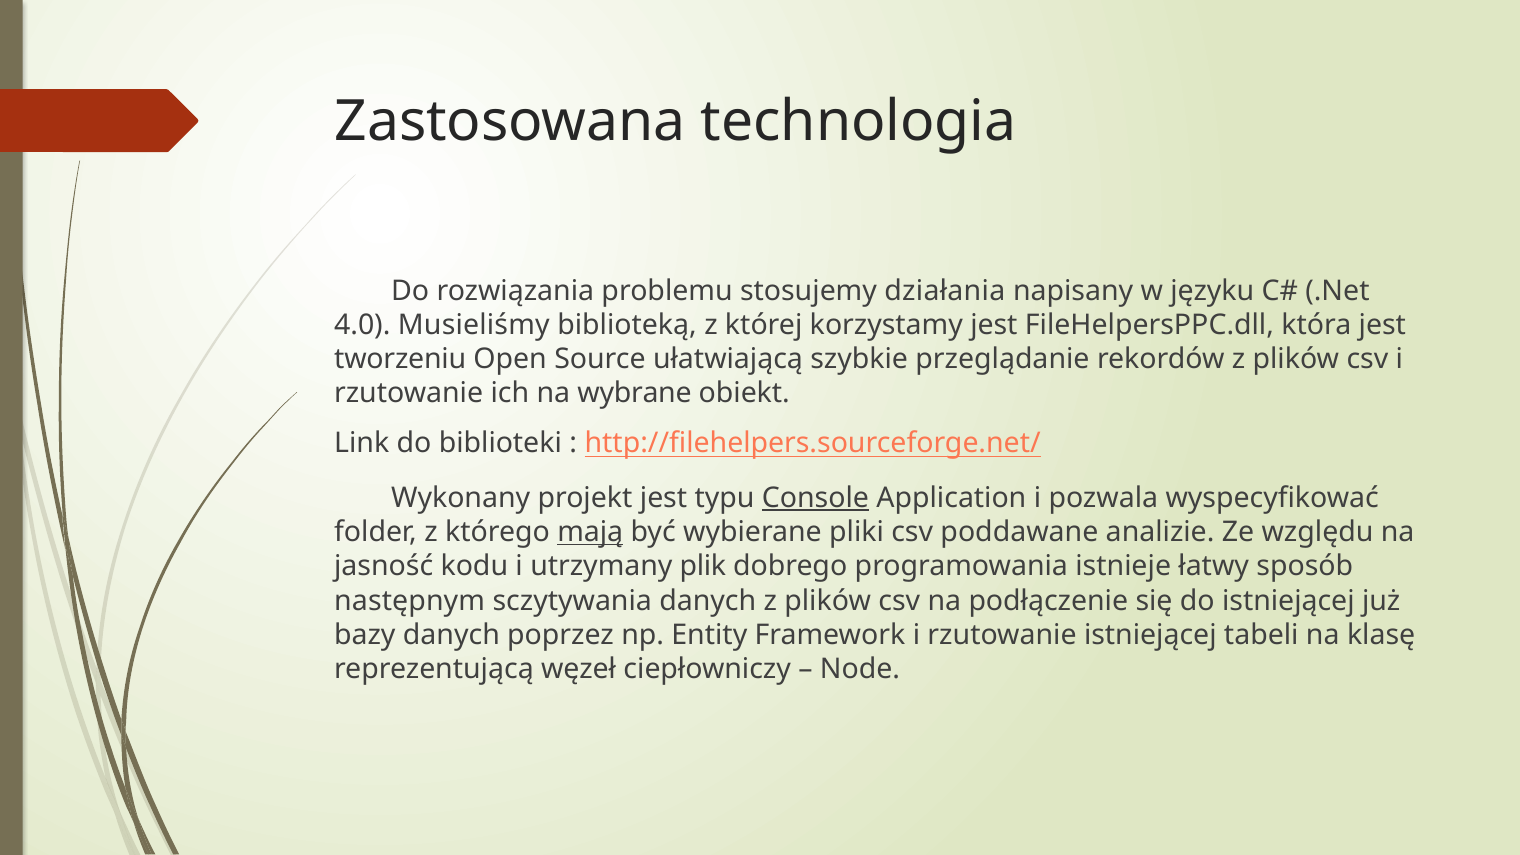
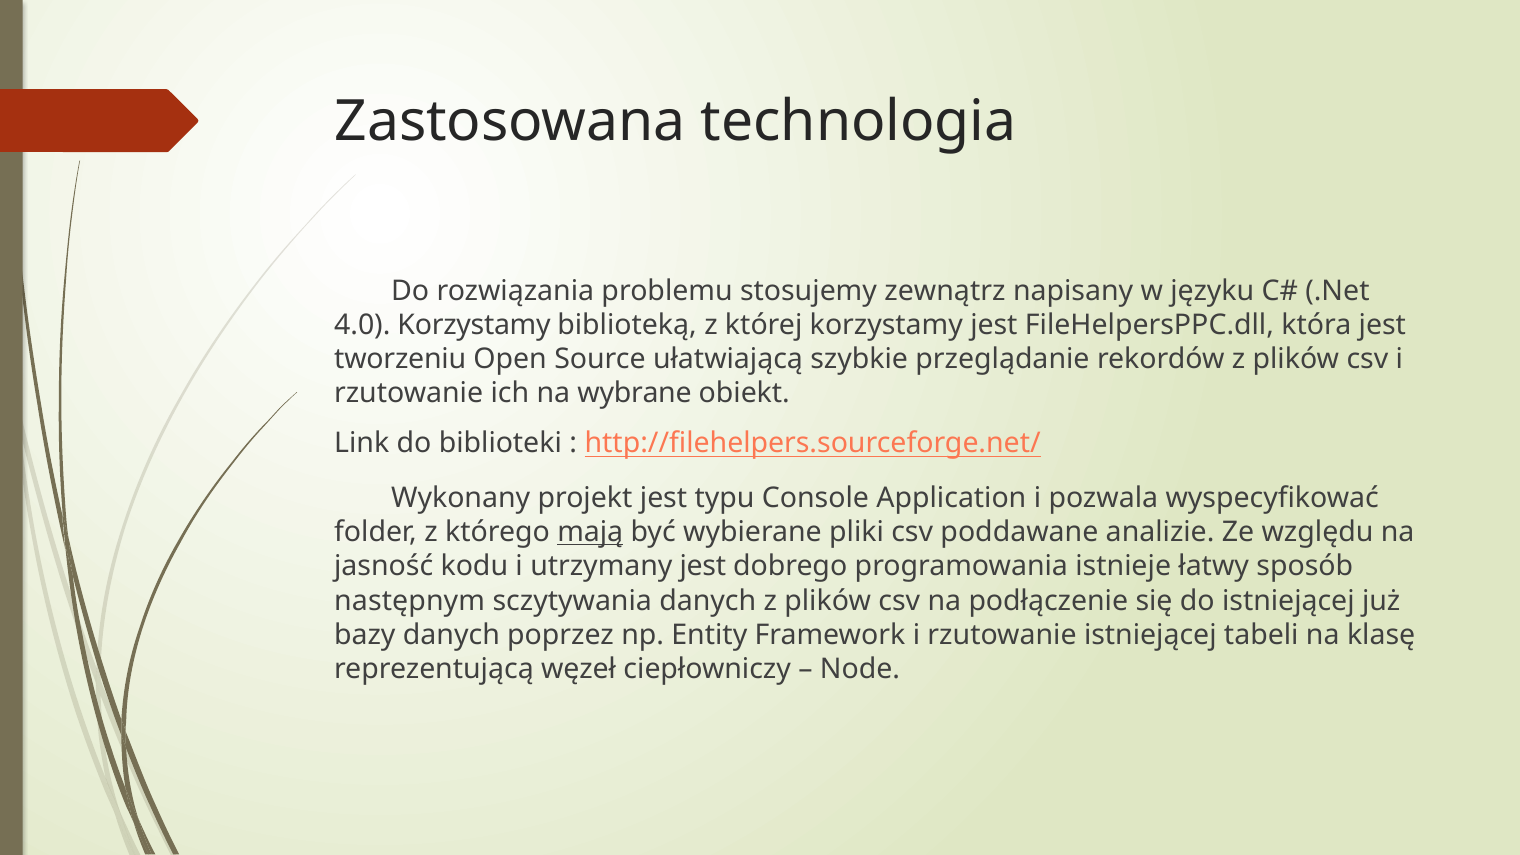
działania: działania -> zewnątrz
4.0 Musieliśmy: Musieliśmy -> Korzystamy
Console underline: present -> none
utrzymany plik: plik -> jest
